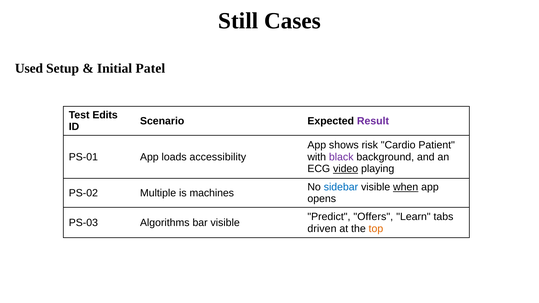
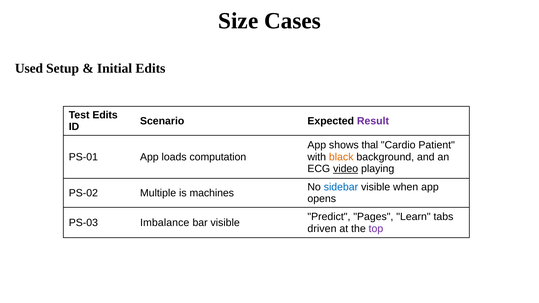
Still: Still -> Size
Initial Patel: Patel -> Edits
risk: risk -> thal
accessibility: accessibility -> computation
black colour: purple -> orange
when underline: present -> none
Offers: Offers -> Pages
Algorithms: Algorithms -> Imbalance
top colour: orange -> purple
